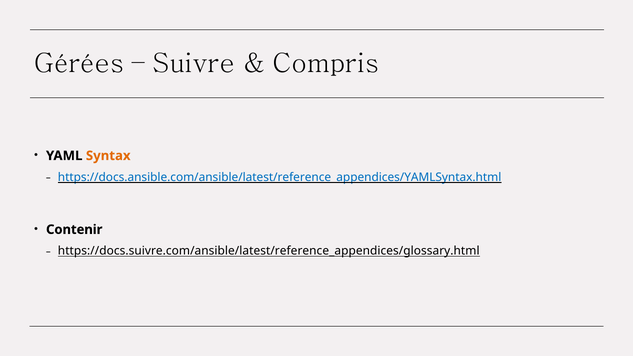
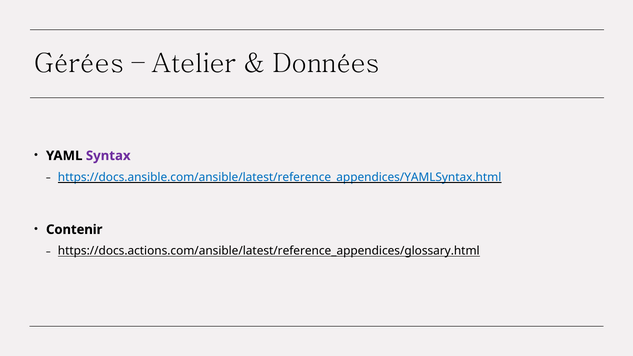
Suivre: Suivre -> Atelier
Compris: Compris -> Données
Syntax colour: orange -> purple
https://docs.suivre.com/ansible/latest/reference_appendices/glossary.html: https://docs.suivre.com/ansible/latest/reference_appendices/glossary.html -> https://docs.actions.com/ansible/latest/reference_appendices/glossary.html
